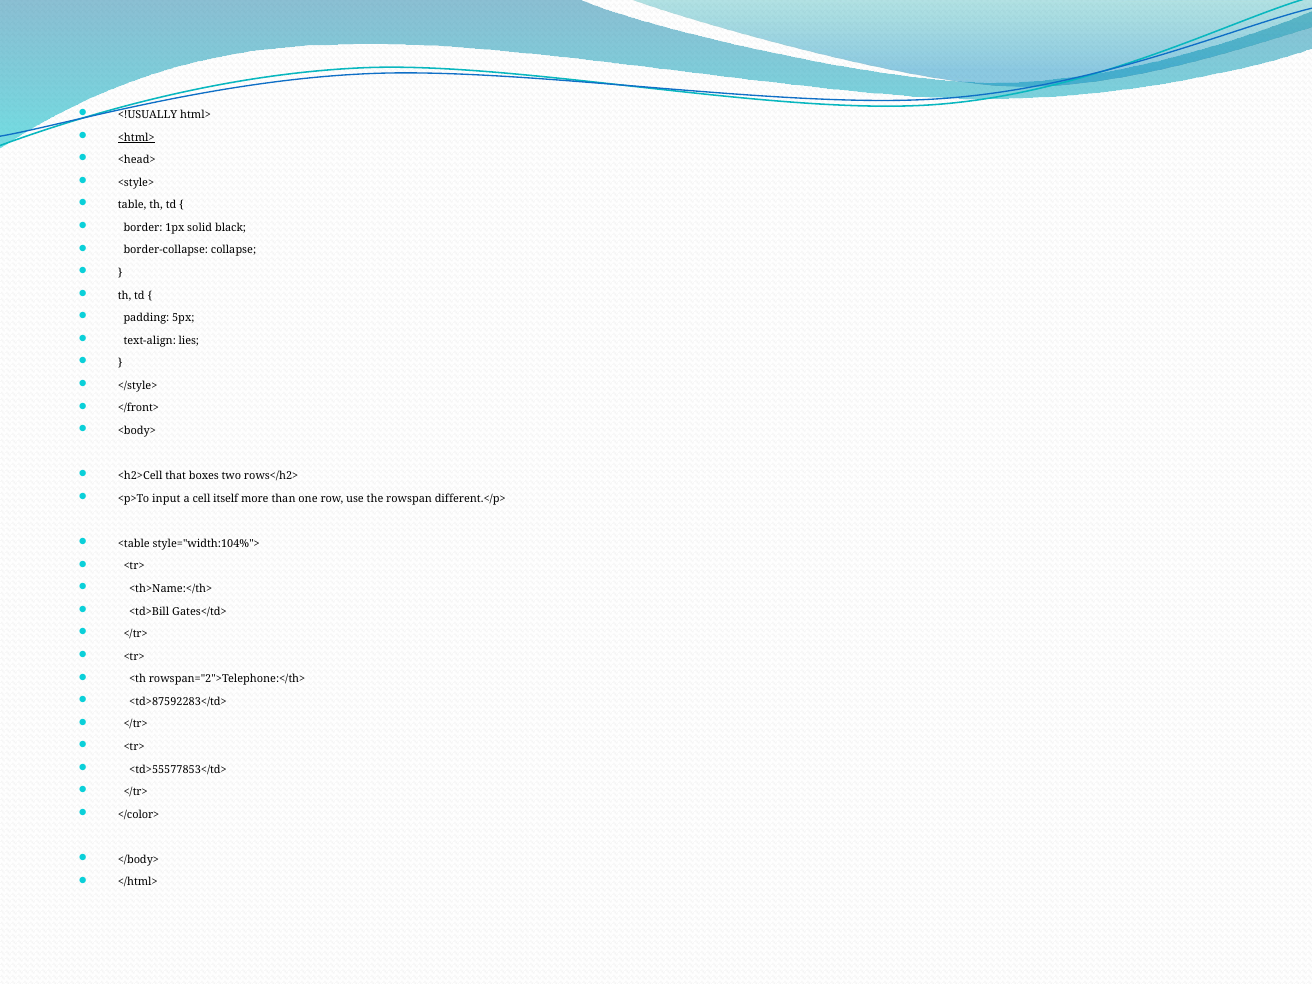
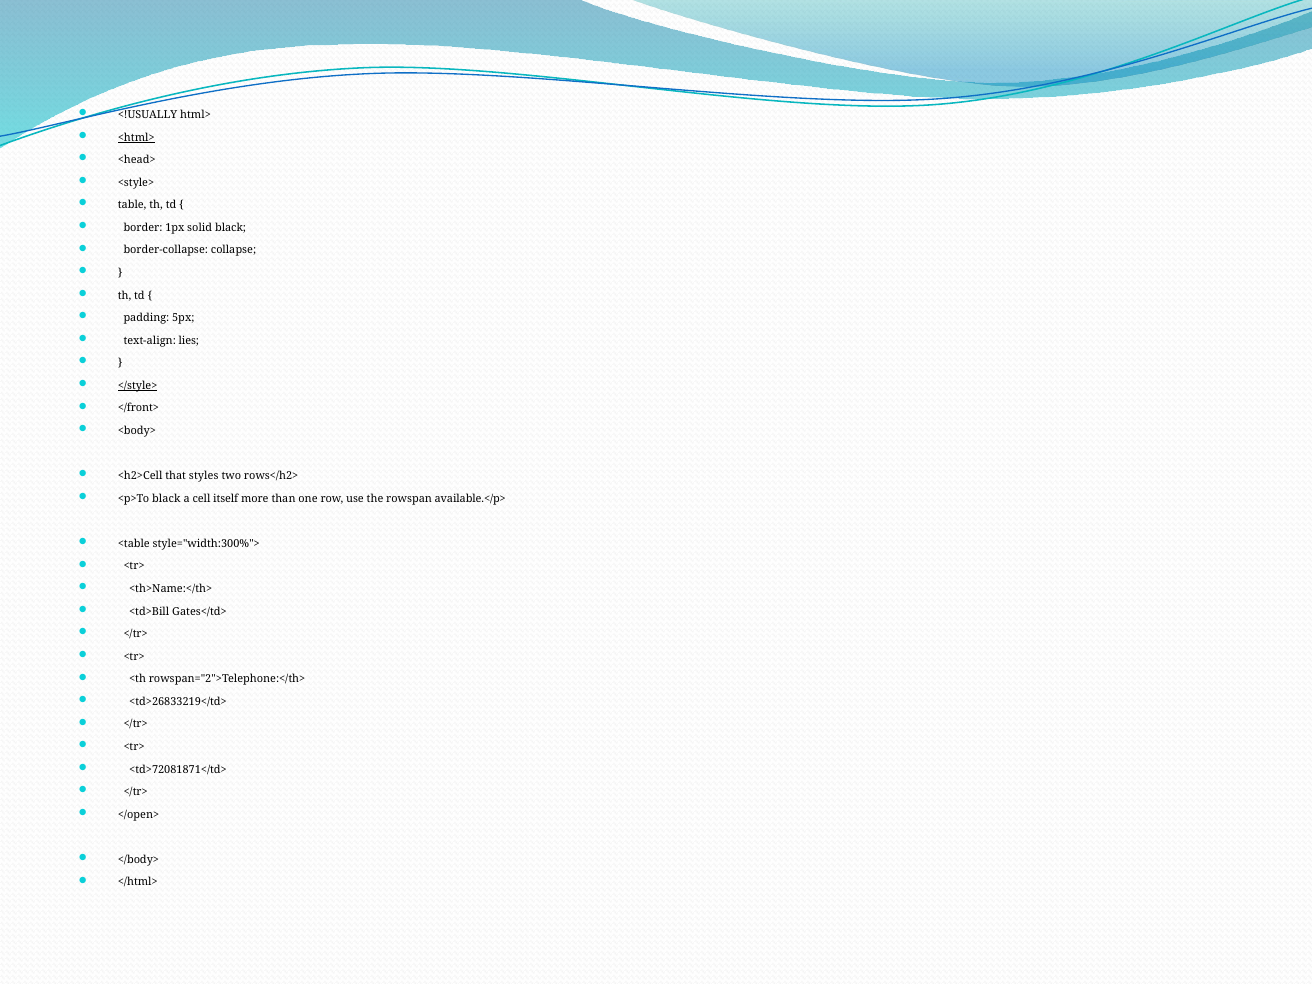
</style> underline: none -> present
boxes: boxes -> styles
<p>To input: input -> black
different.</p>: different.</p> -> available.</p>
style="width:104%">: style="width:104%"> -> style="width:300%">
<td>87592283</td>: <td>87592283</td> -> <td>26833219</td>
<td>55577853</td>: <td>55577853</td> -> <td>72081871</td>
</color>: </color> -> </open>
